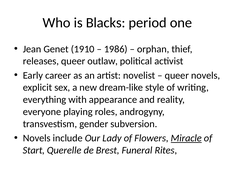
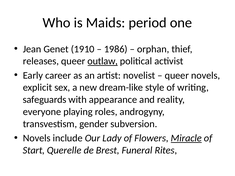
Blacks: Blacks -> Maids
outlaw underline: none -> present
everything: everything -> safeguards
